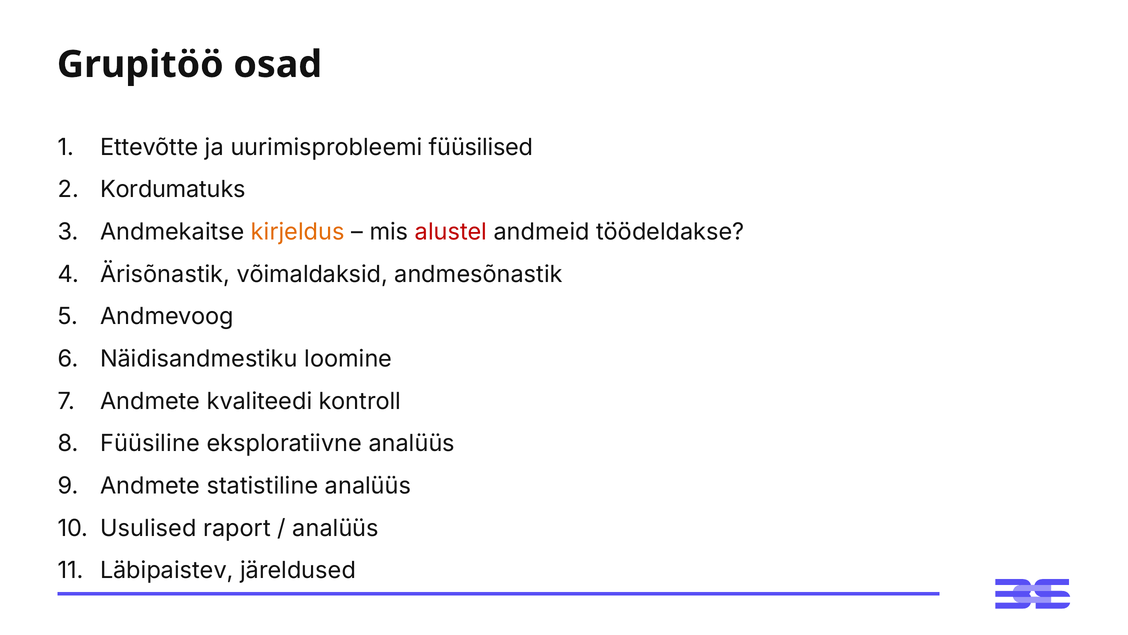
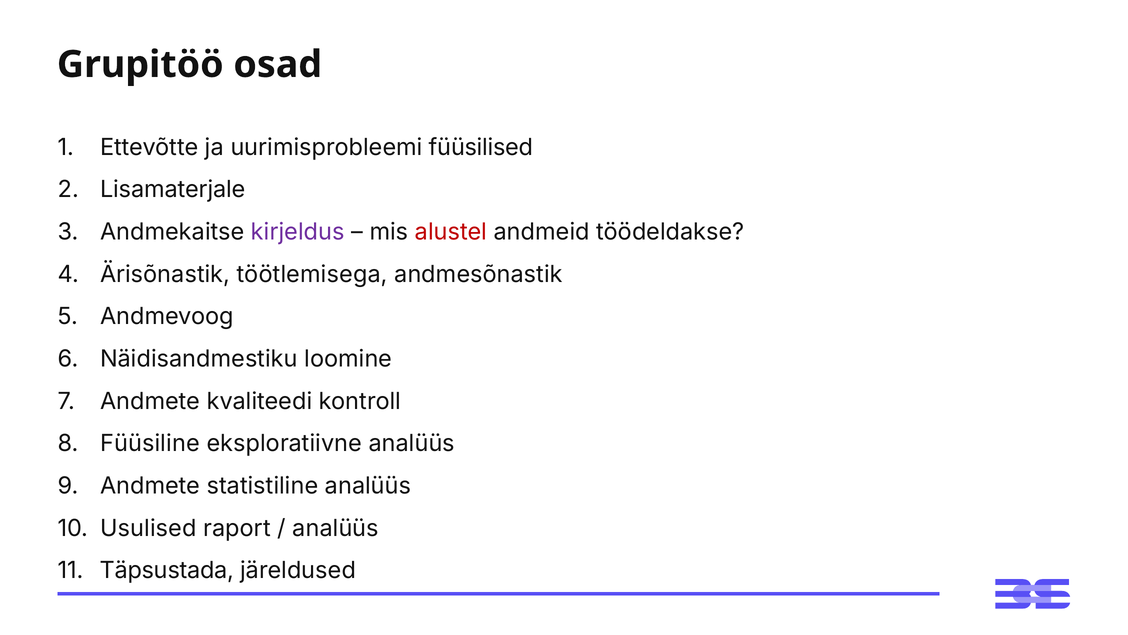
Kordumatuks: Kordumatuks -> Lisamaterjale
kirjeldus colour: orange -> purple
võimaldaksid: võimaldaksid -> töötlemisega
Läbipaistev: Läbipaistev -> Täpsustada
